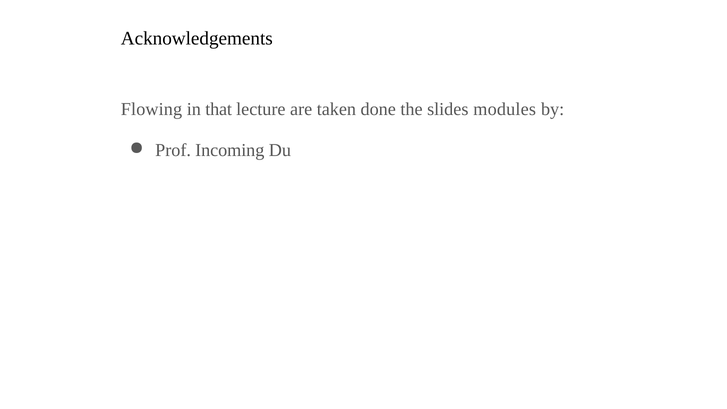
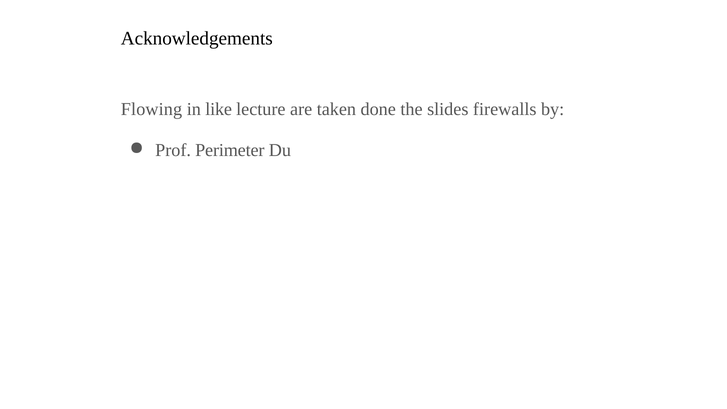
that: that -> like
modules: modules -> firewalls
Incoming: Incoming -> Perimeter
